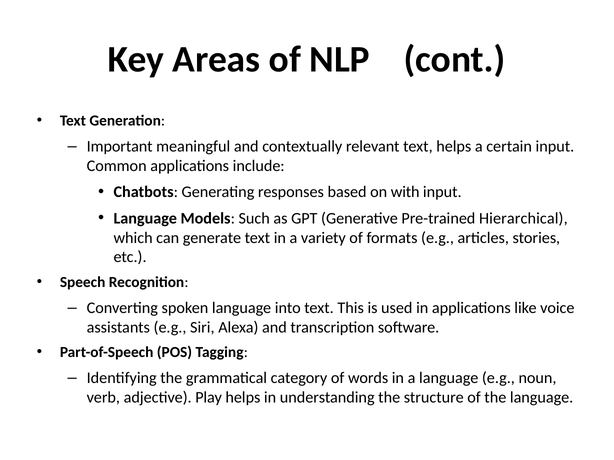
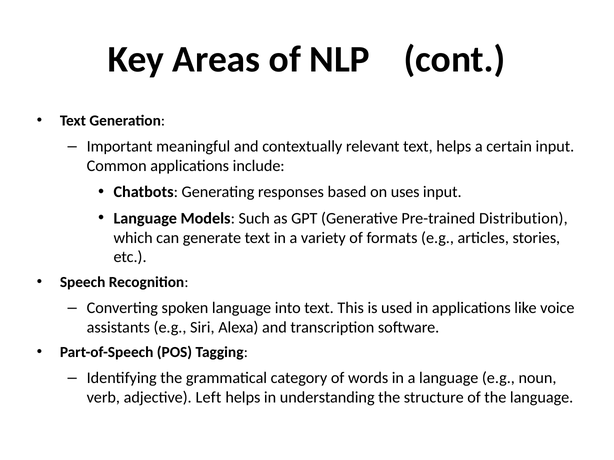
with: with -> uses
Hierarchical: Hierarchical -> Distribution
Play: Play -> Left
